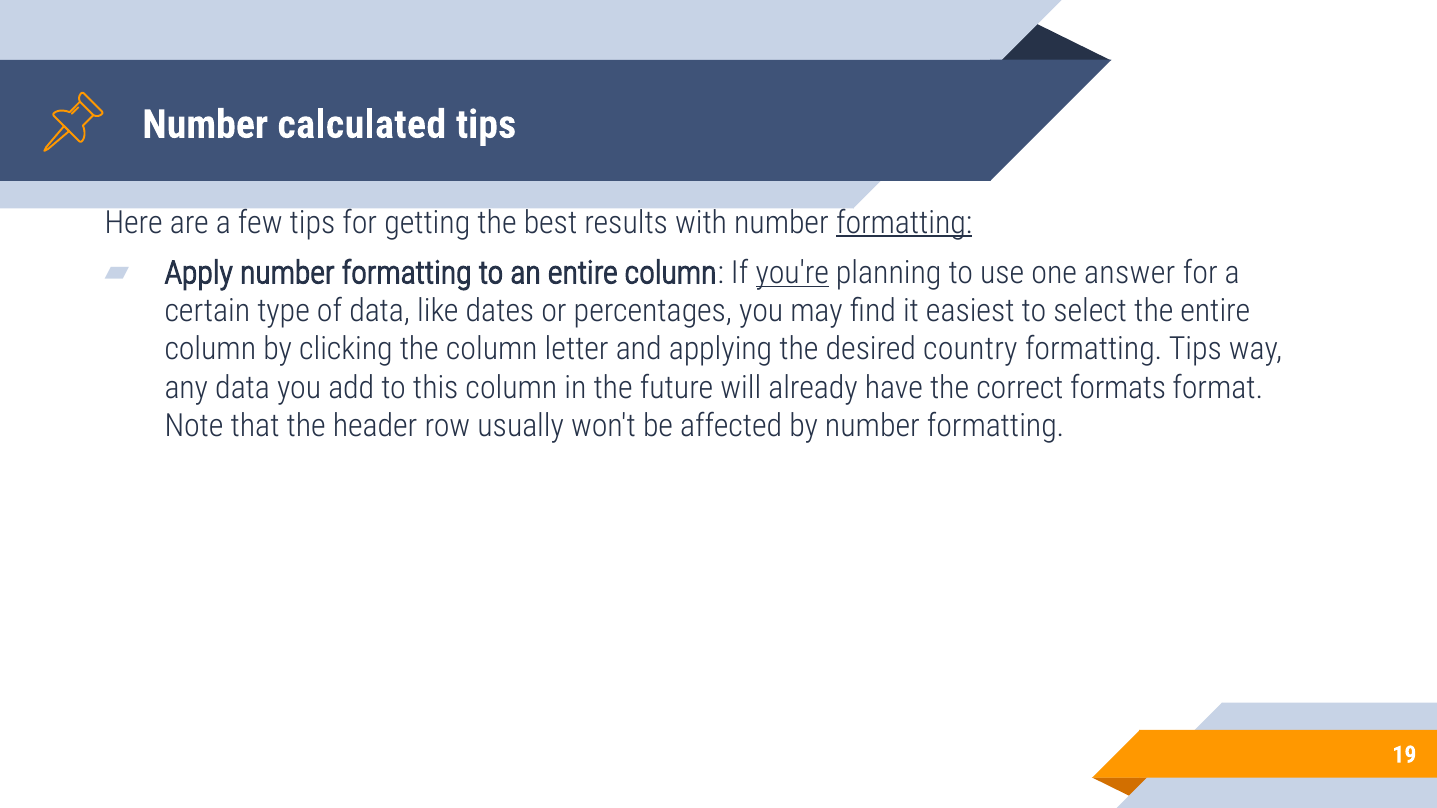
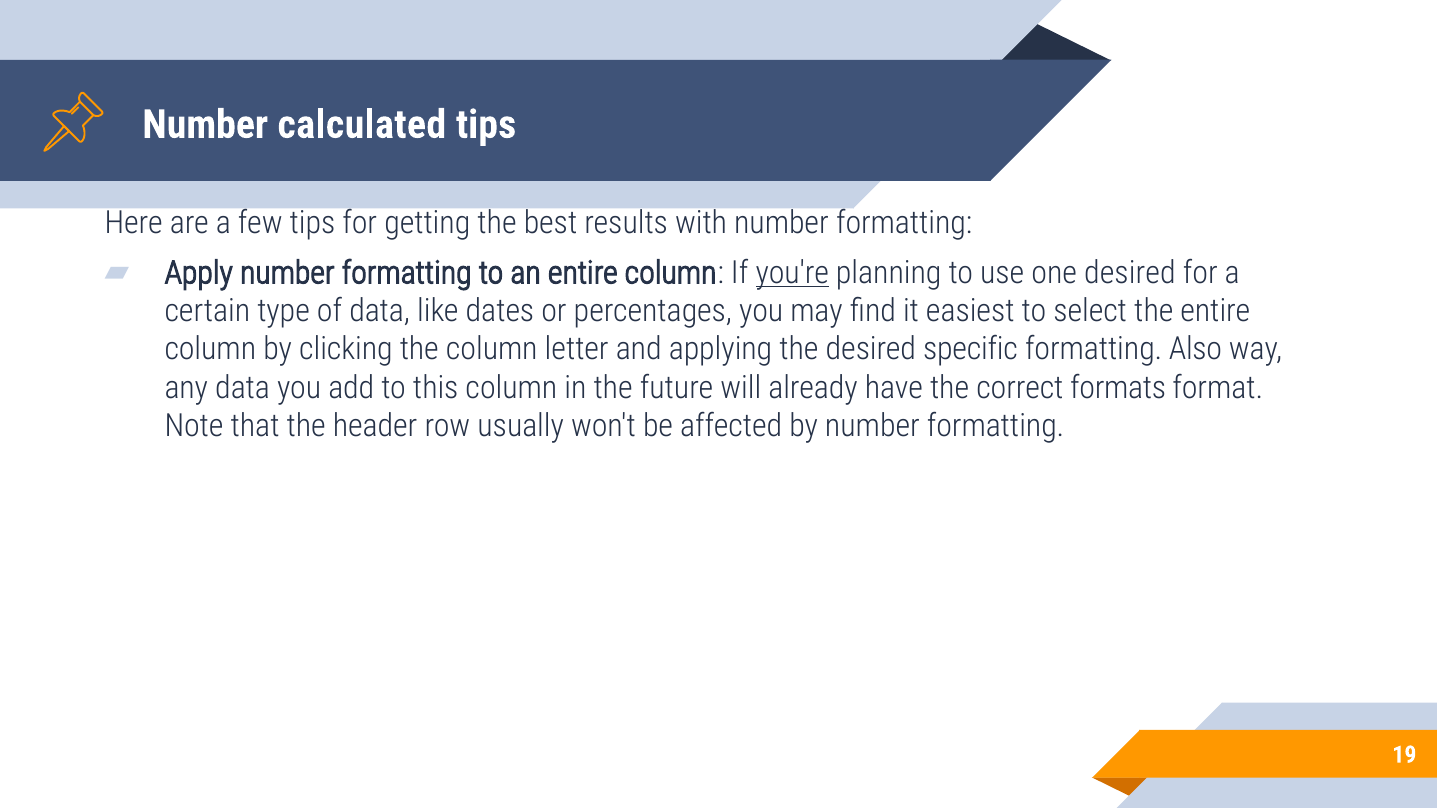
formatting at (904, 223) underline: present -> none
one answer: answer -> desired
country: country -> specific
formatting Tips: Tips -> Also
